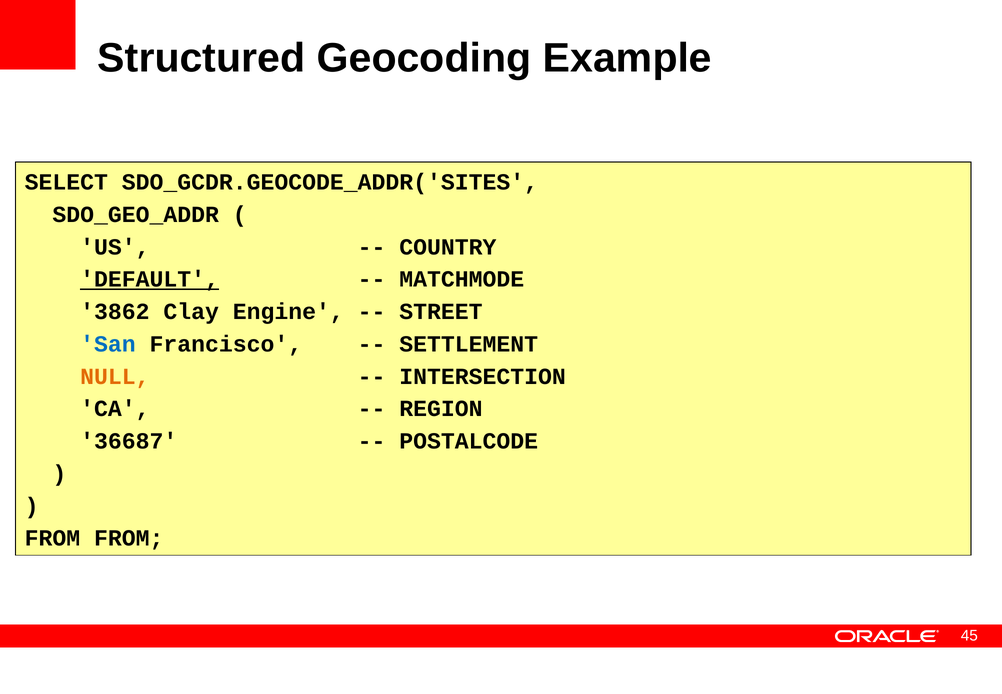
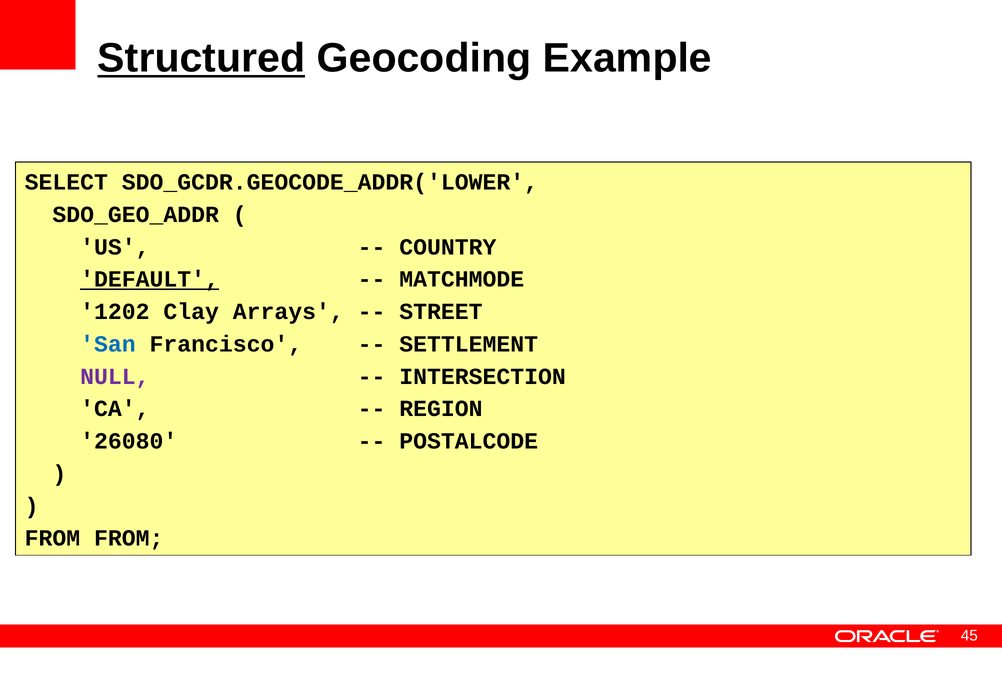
Structured underline: none -> present
SDO_GCDR.GEOCODE_ADDR('SITES: SDO_GCDR.GEOCODE_ADDR('SITES -> SDO_GCDR.GEOCODE_ADDR('LOWER
3862: 3862 -> 1202
Engine: Engine -> Arrays
NULL colour: orange -> purple
36687: 36687 -> 26080
